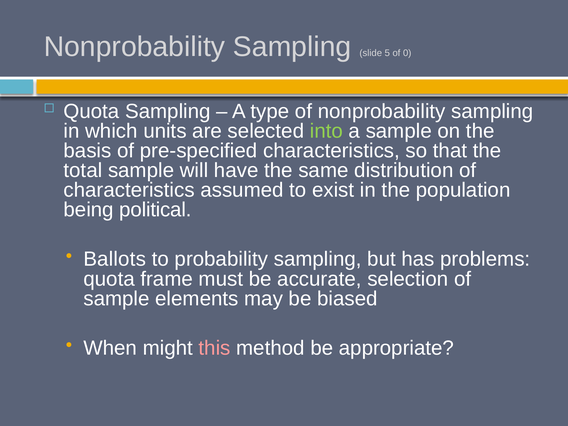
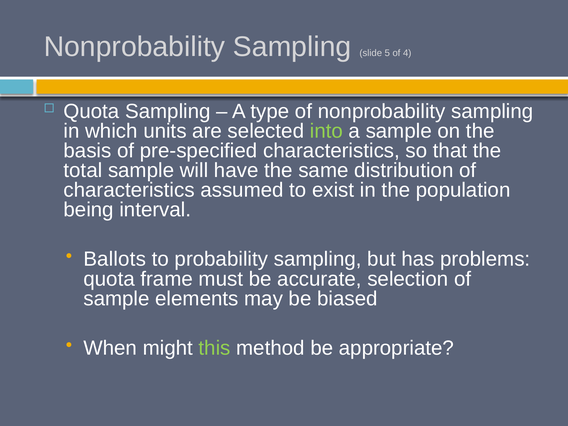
0: 0 -> 4
political: political -> interval
this colour: pink -> light green
